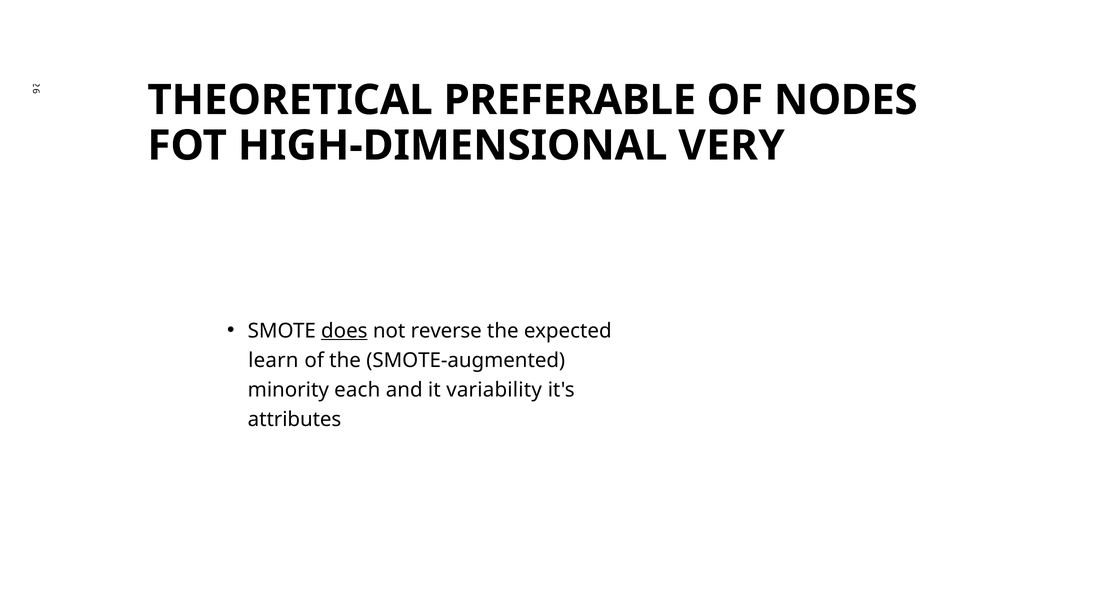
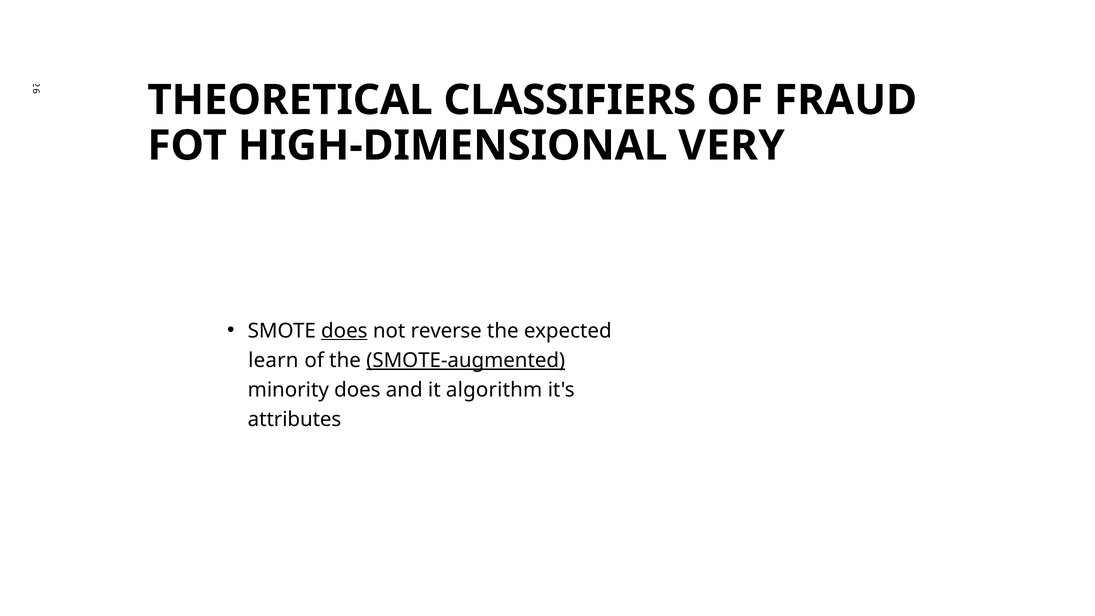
PREFERABLE: PREFERABLE -> CLASSIFIERS
NODES: NODES -> FRAUD
SMOTE-augmented underline: none -> present
minority each: each -> does
variability: variability -> algorithm
